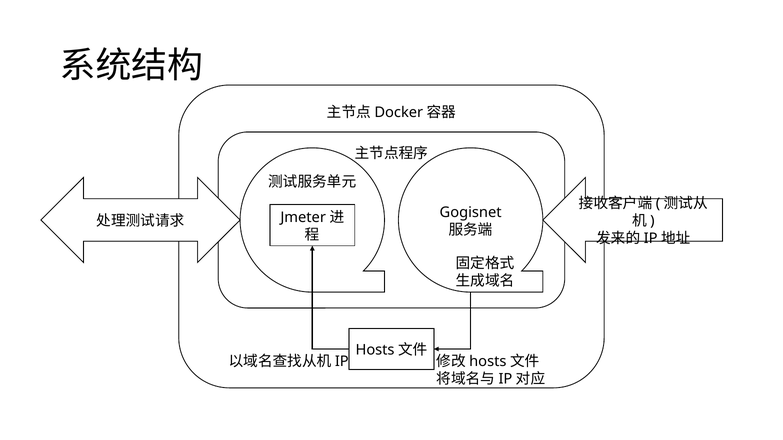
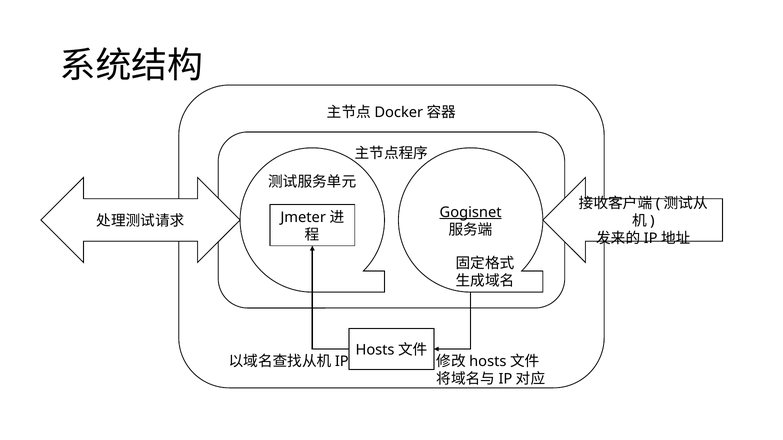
Gogisnet underline: none -> present
